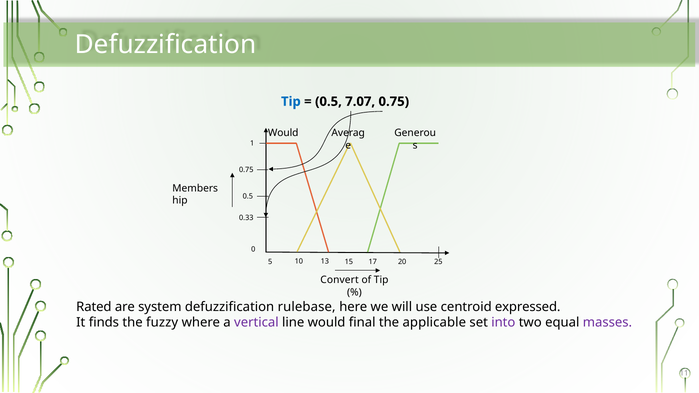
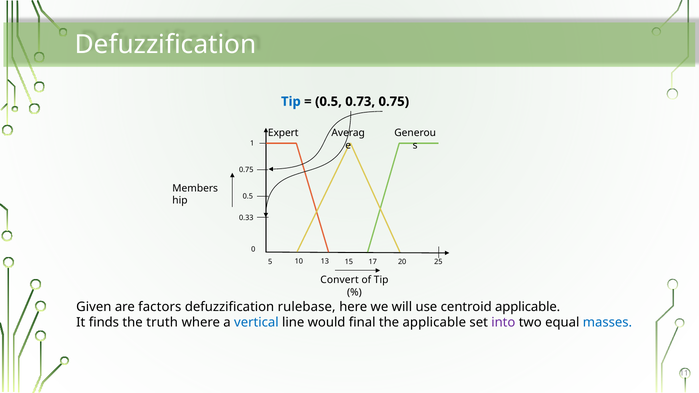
7.07: 7.07 -> 0.73
Would at (283, 133): Would -> Expert
Rated: Rated -> Given
system: system -> factors
centroid expressed: expressed -> applicable
fuzzy: fuzzy -> truth
vertical colour: purple -> blue
masses colour: purple -> blue
